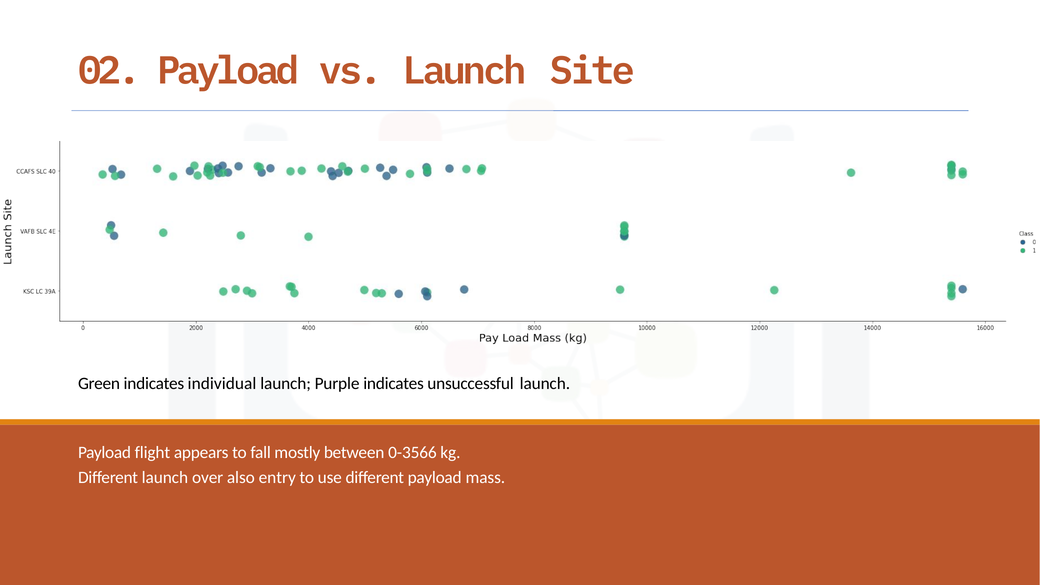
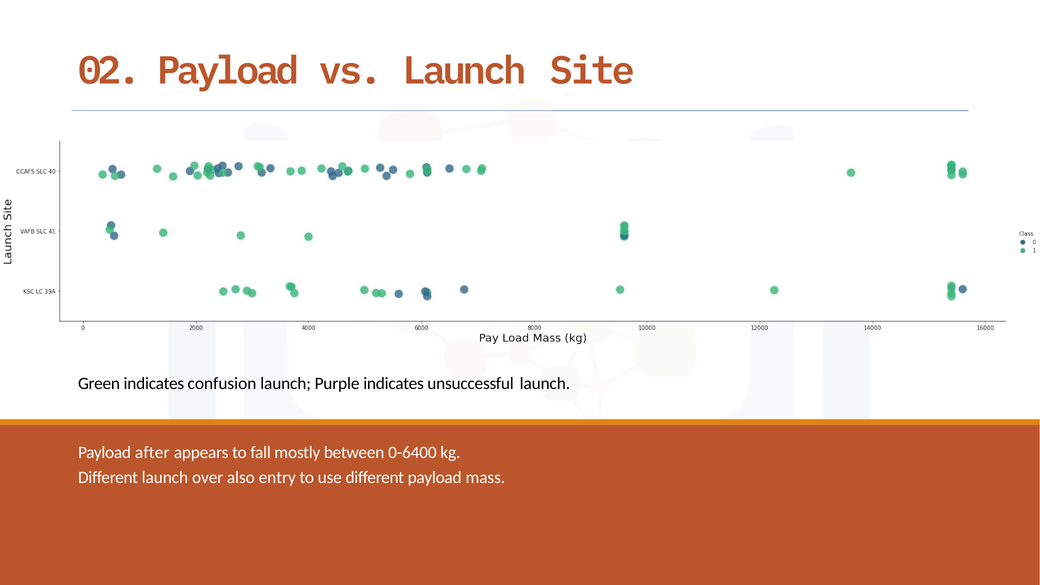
individual: individual -> confusion
flight: flight -> after
0-3566: 0-3566 -> 0-6400
